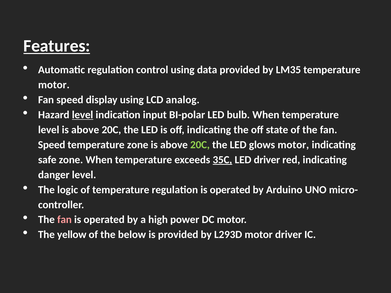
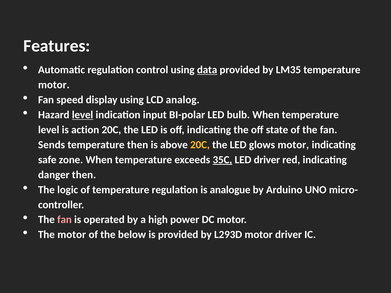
Features underline: present -> none
data underline: none -> present
level is above: above -> action
Speed at (52, 145): Speed -> Sends
temperature zone: zone -> then
20C at (200, 145) colour: light green -> yellow
danger level: level -> then
regulation is operated: operated -> analogue
The yellow: yellow -> motor
